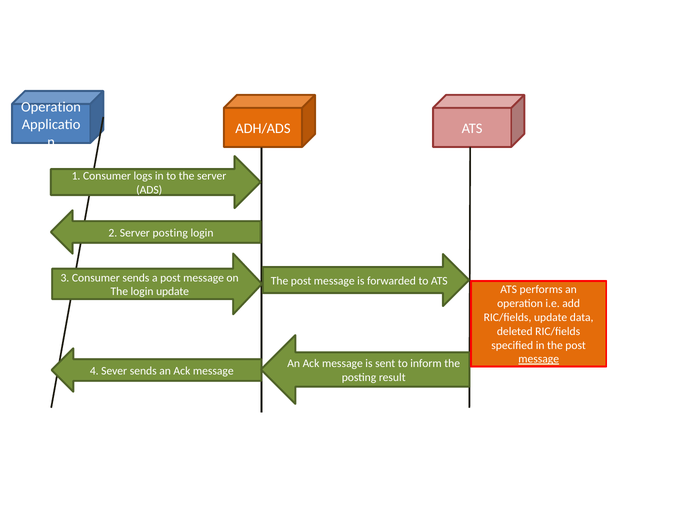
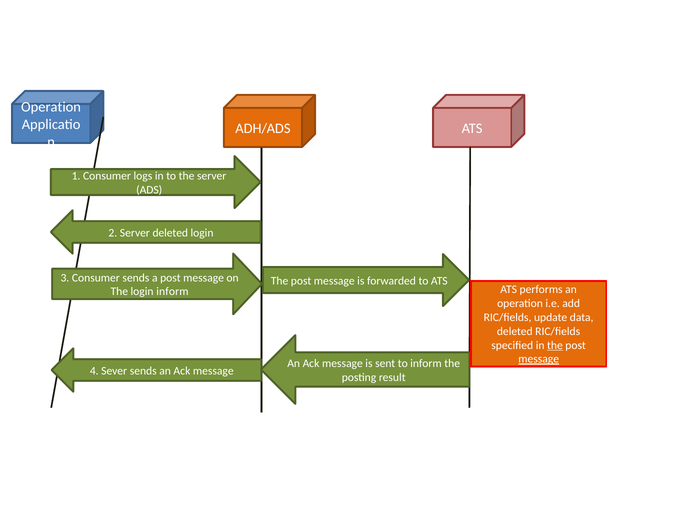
Server posting: posting -> deleted
login update: update -> inform
the at (555, 345) underline: none -> present
